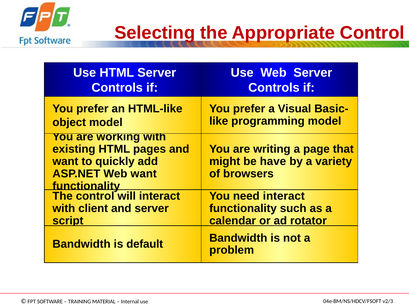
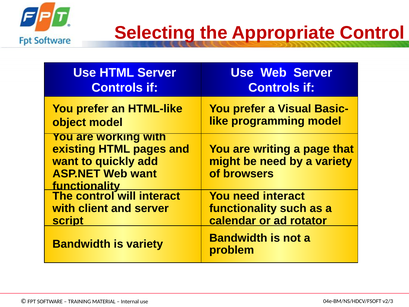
be have: have -> need
is default: default -> variety
